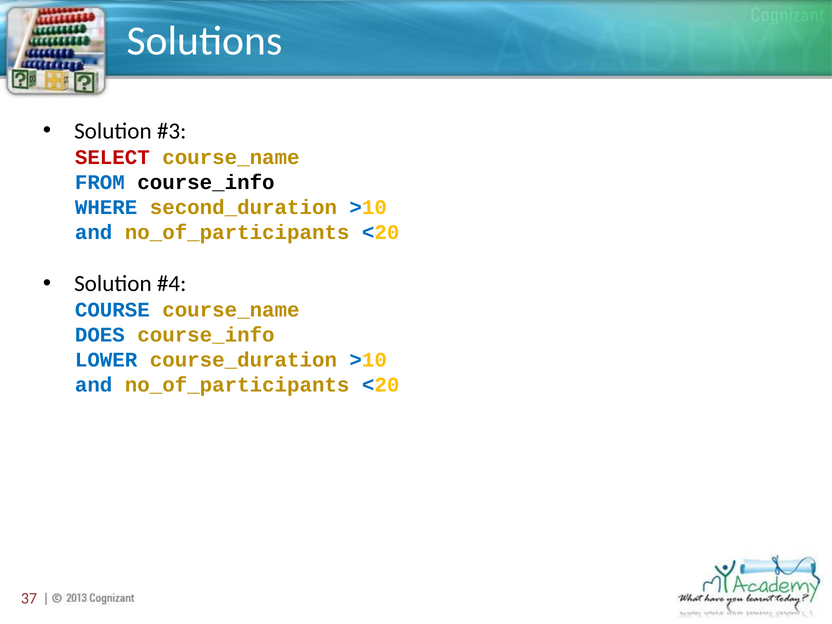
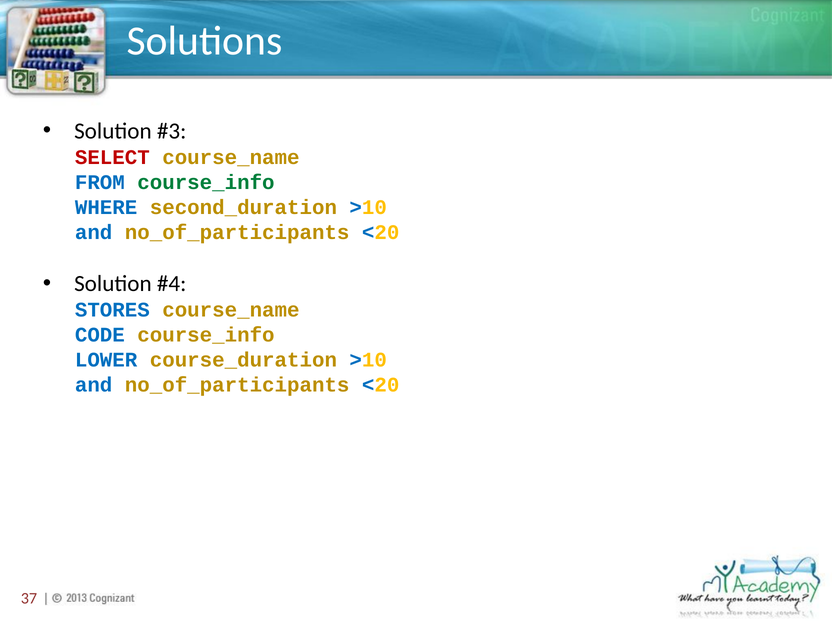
course_info at (206, 182) colour: black -> green
COURSE: COURSE -> STORES
DOES: DOES -> CODE
